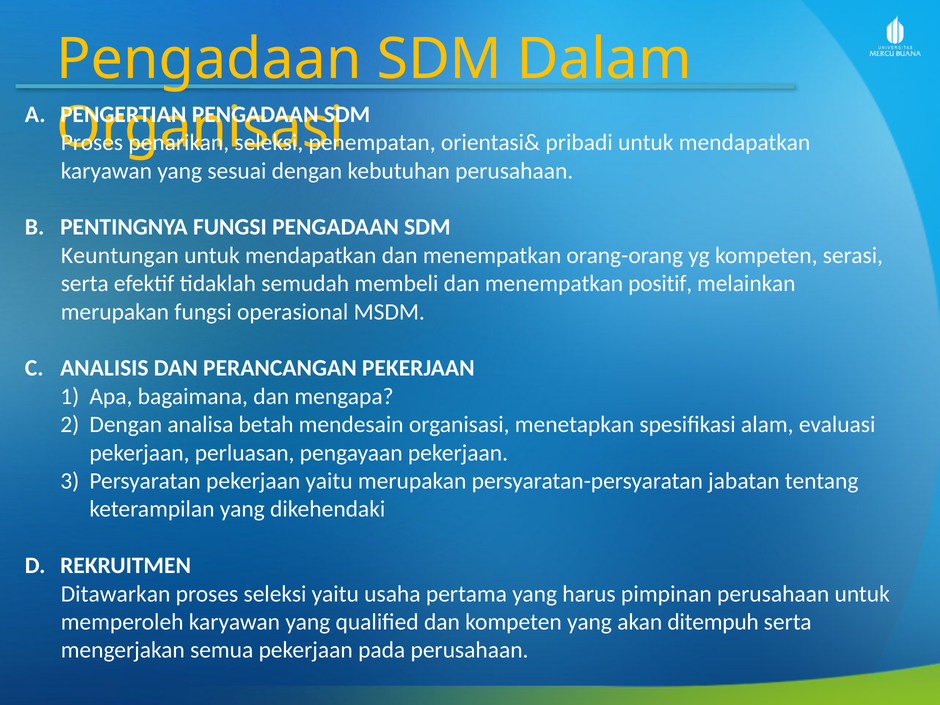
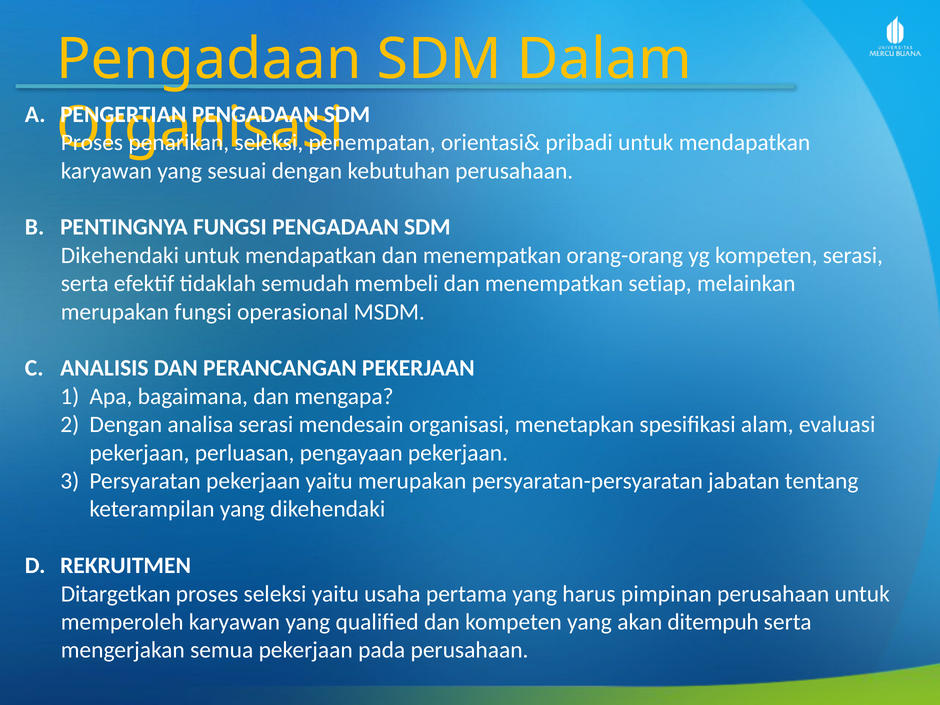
Keuntungan at (120, 255): Keuntungan -> Dikehendaki
positif: positif -> setiap
analisa betah: betah -> serasi
Ditawarkan: Ditawarkan -> Ditargetkan
